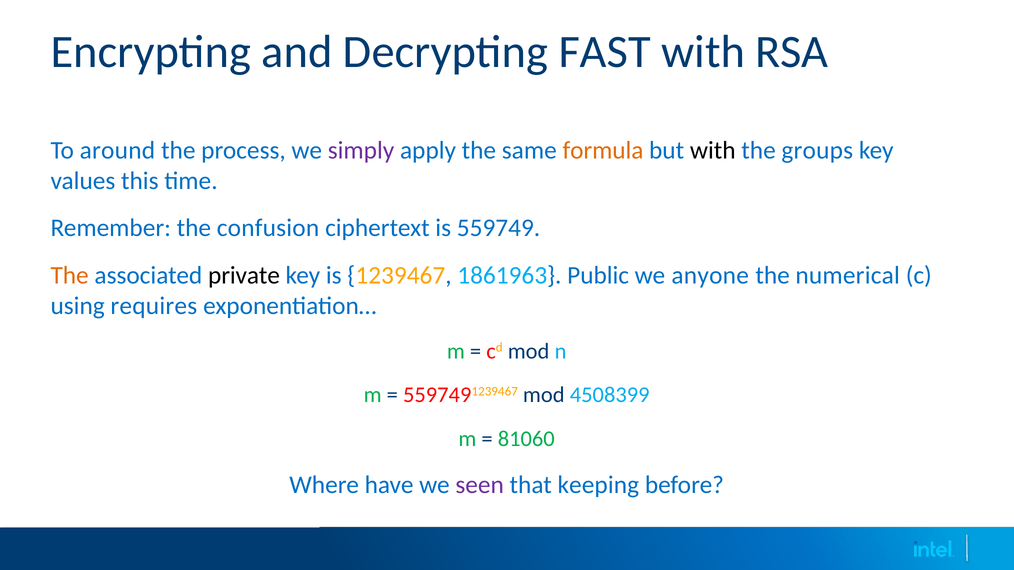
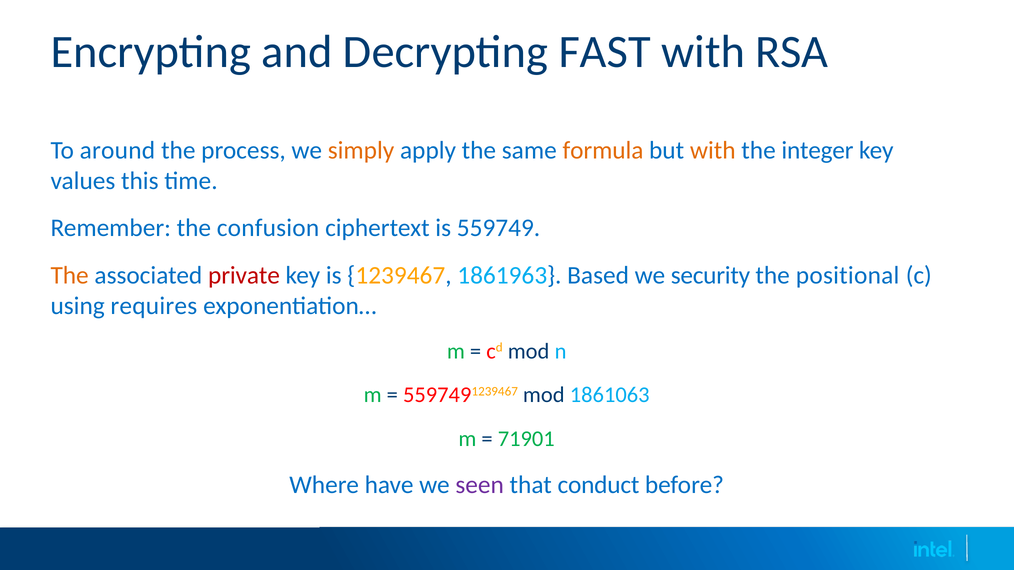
simply colour: purple -> orange
with at (713, 150) colour: black -> orange
groups: groups -> integer
private colour: black -> red
Public: Public -> Based
anyone: anyone -> security
numerical: numerical -> positional
4508399: 4508399 -> 1861063
81060: 81060 -> 71901
keeping: keeping -> conduct
